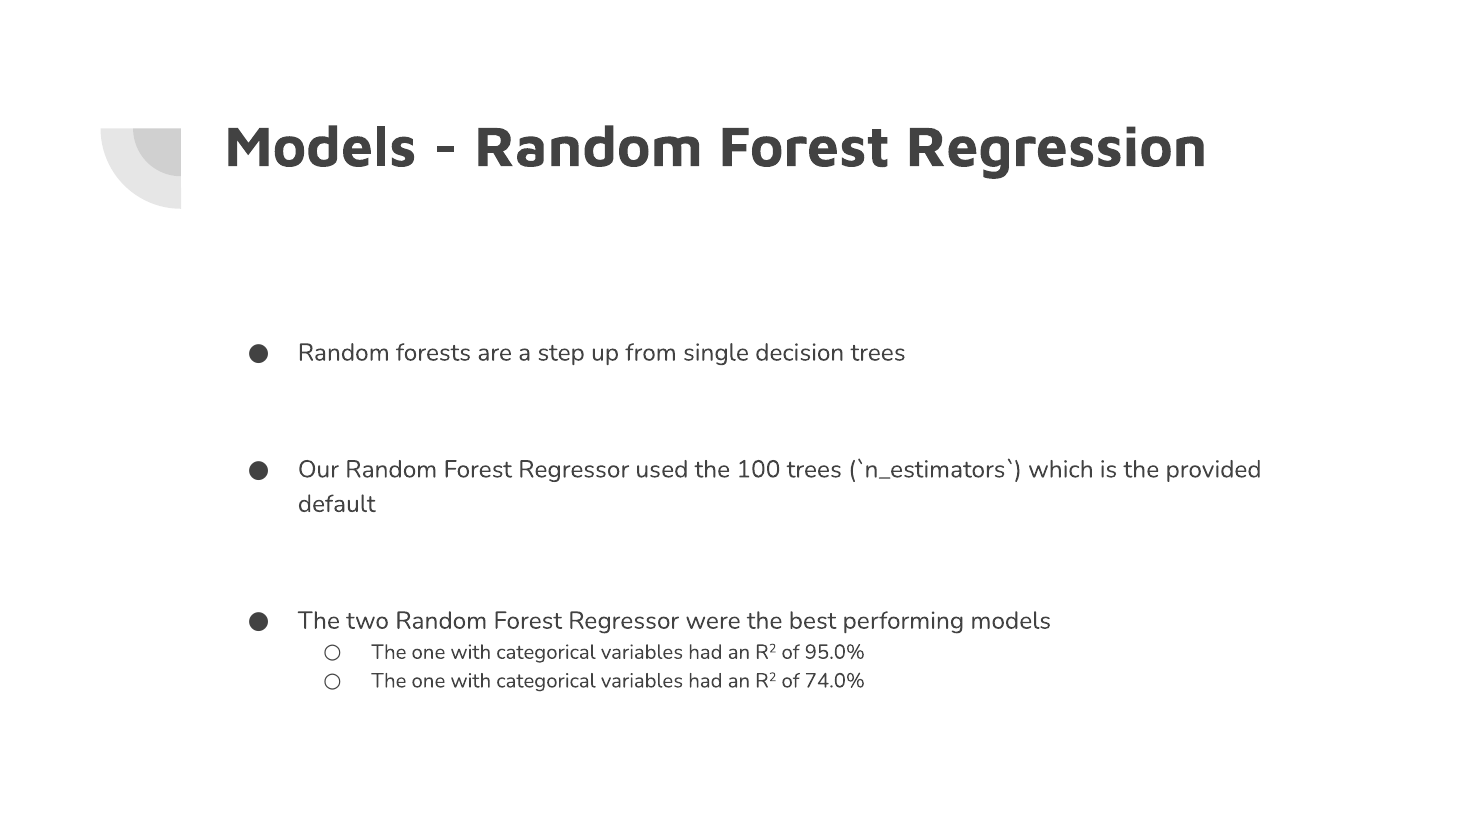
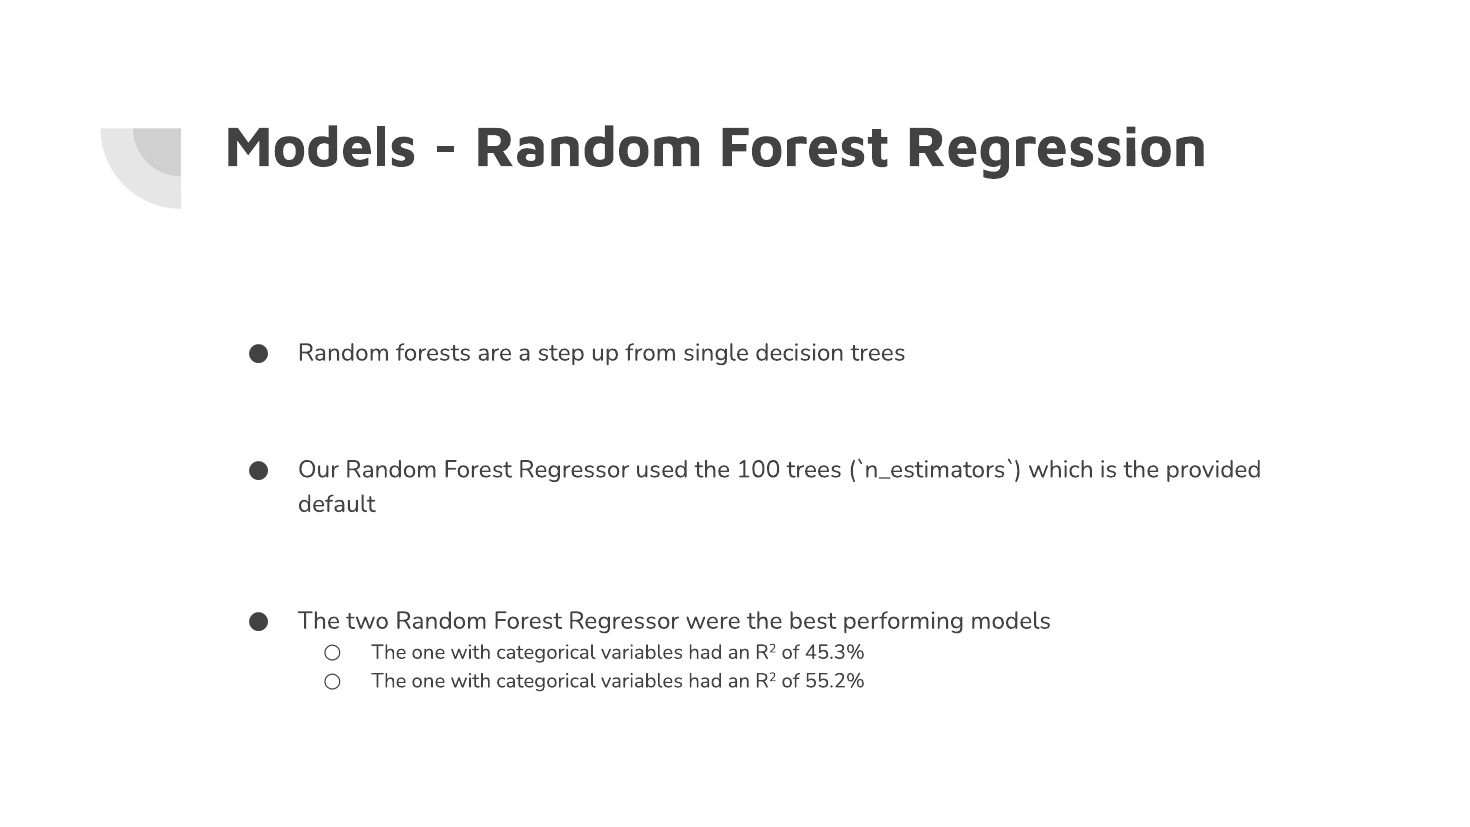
95.0%: 95.0% -> 45.3%
74.0%: 74.0% -> 55.2%
